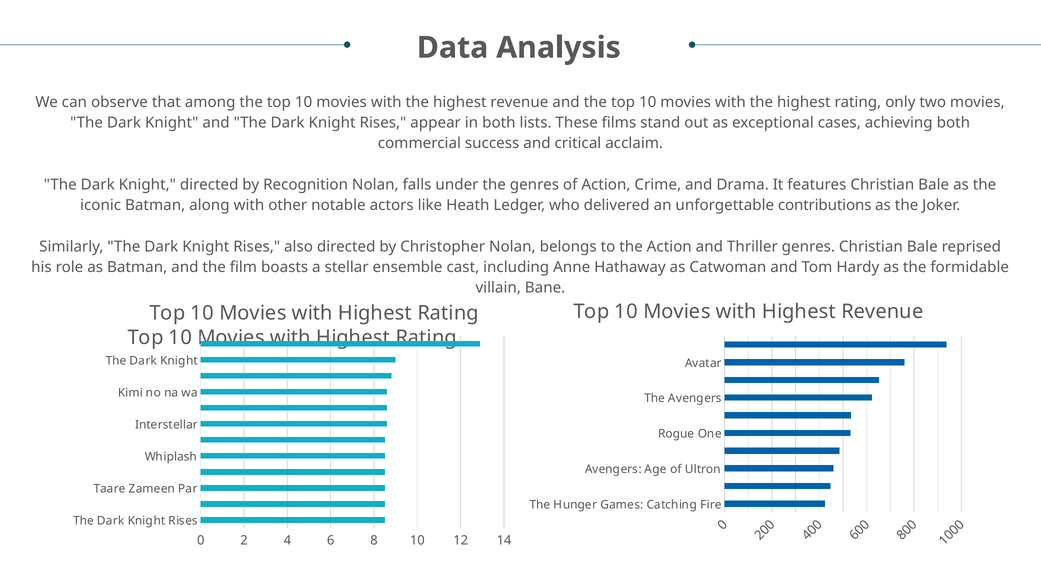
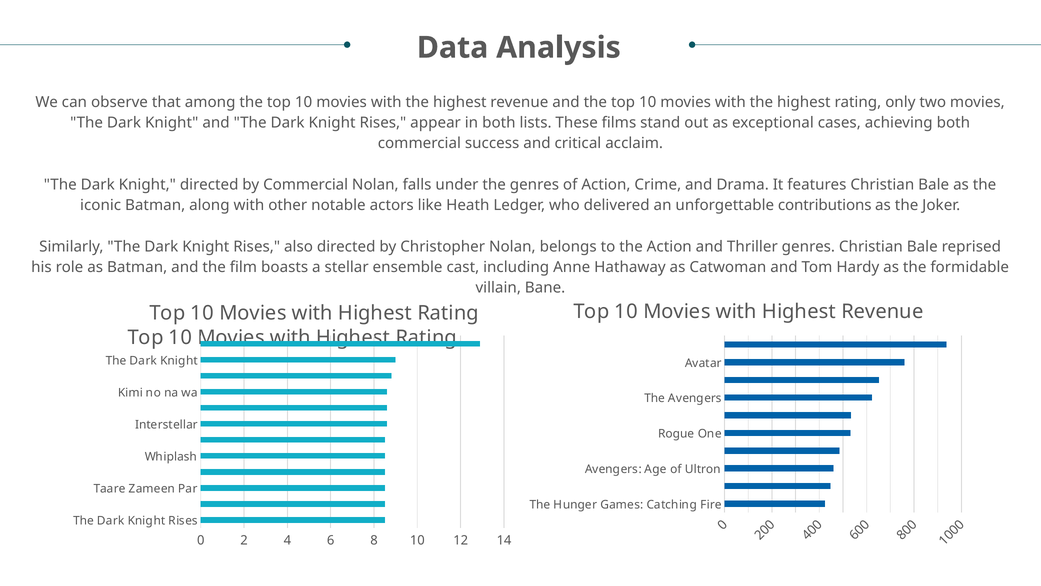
by Recognition: Recognition -> Commercial
